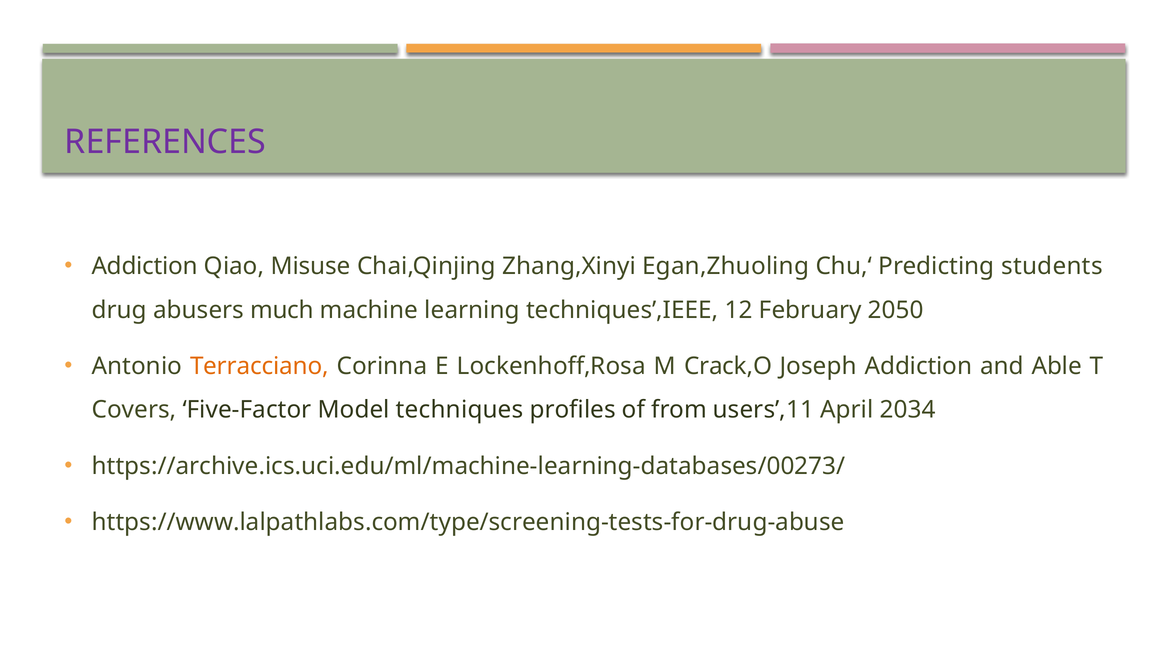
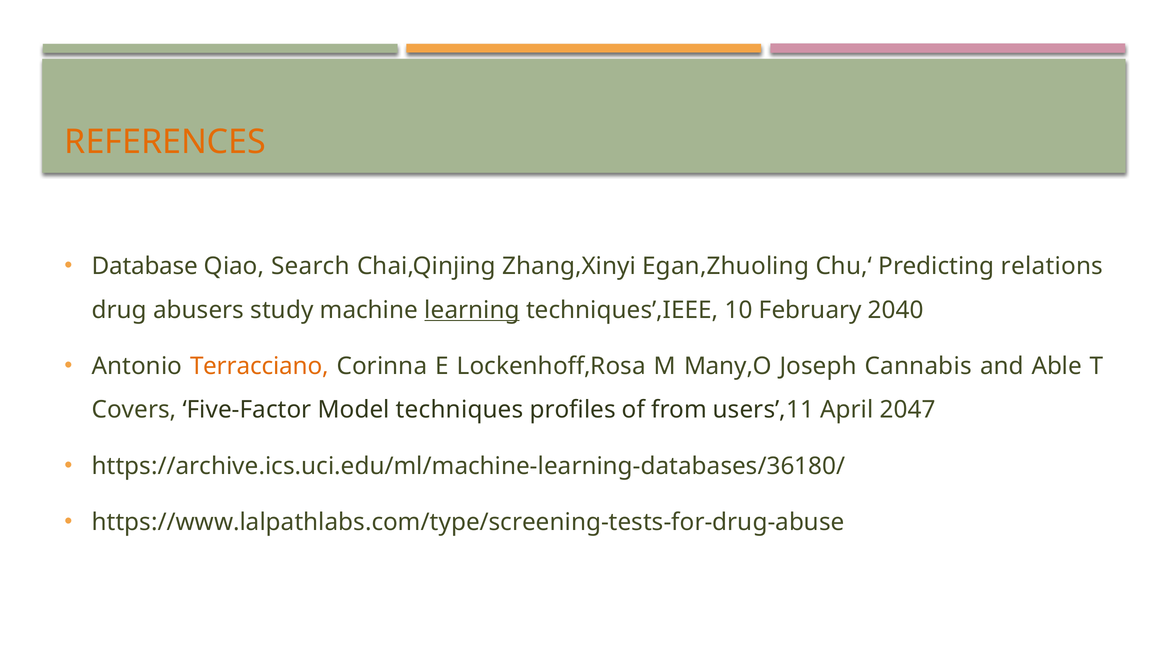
REFERENCES colour: purple -> orange
Addiction at (145, 266): Addiction -> Database
Misuse: Misuse -> Search
students: students -> relations
much: much -> study
learning underline: none -> present
12: 12 -> 10
2050: 2050 -> 2040
Crack,O: Crack,O -> Many,O
Joseph Addiction: Addiction -> Cannabis
2034: 2034 -> 2047
https://archive.ics.uci.edu/ml/machine-learning-databases/00273/: https://archive.ics.uci.edu/ml/machine-learning-databases/00273/ -> https://archive.ics.uci.edu/ml/machine-learning-databases/36180/
